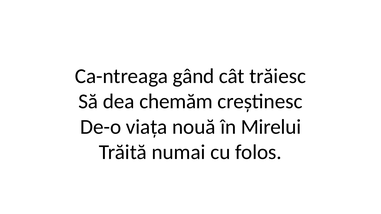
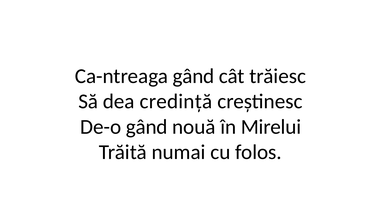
chemăm: chemăm -> credință
De-o viața: viața -> gând
